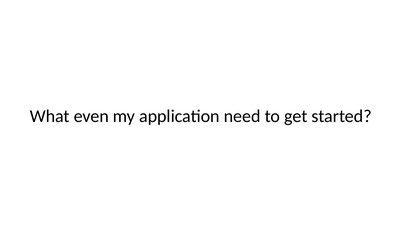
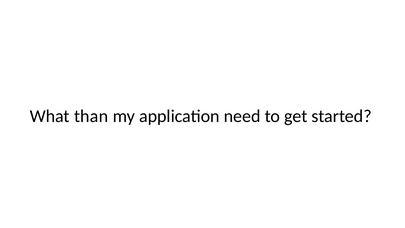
even: even -> than
